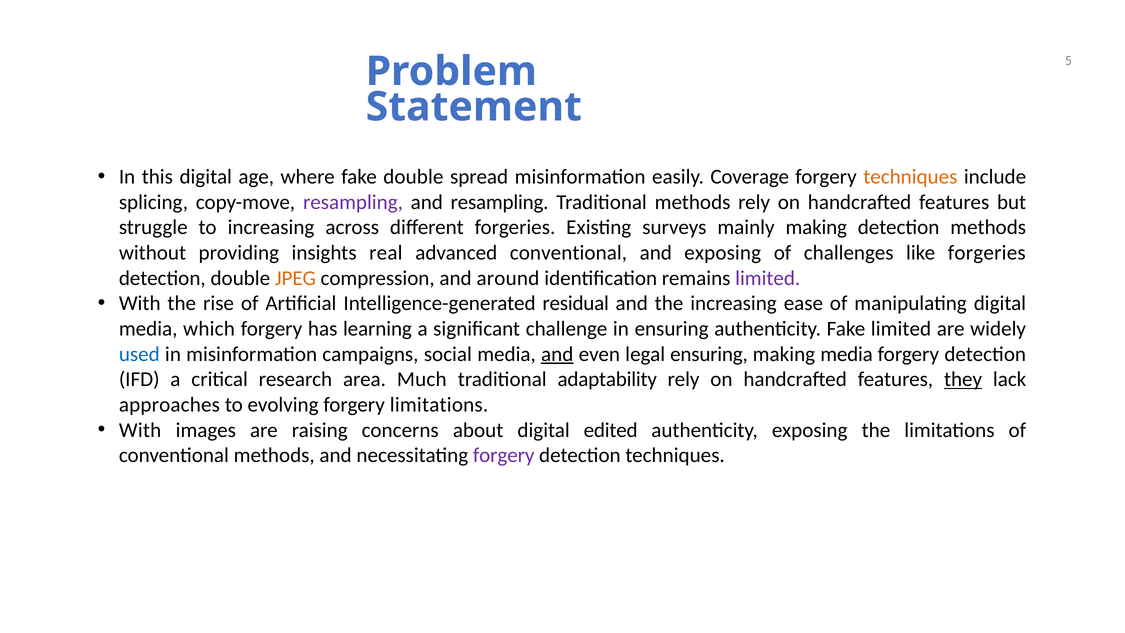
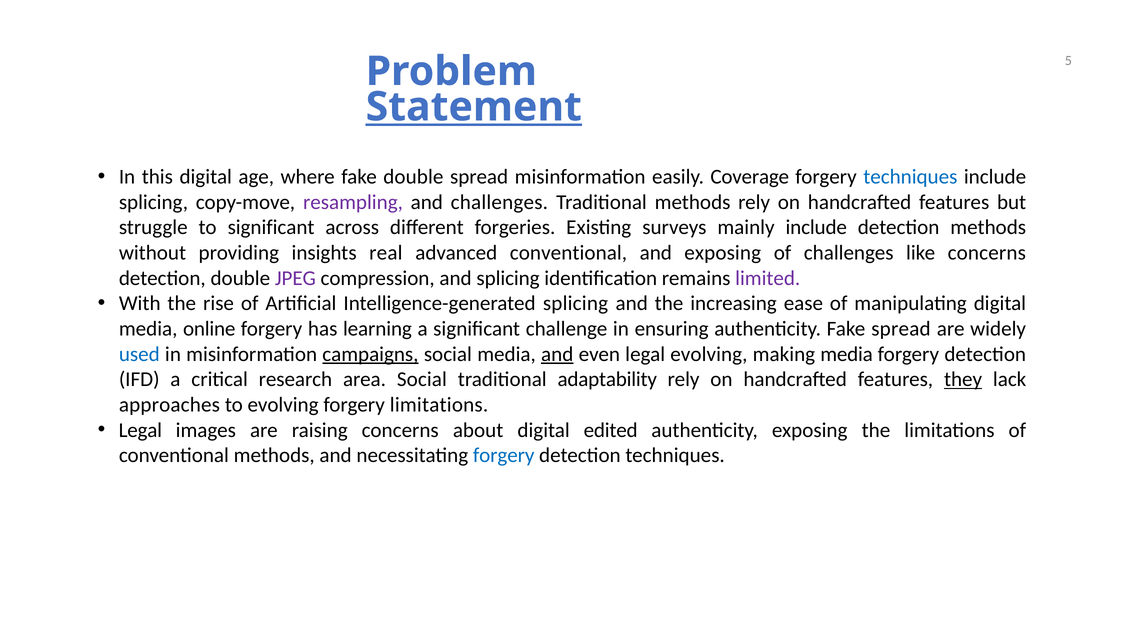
Statement underline: none -> present
techniques at (910, 177) colour: orange -> blue
and resampling: resampling -> challenges
to increasing: increasing -> significant
mainly making: making -> include
like forgeries: forgeries -> concerns
JPEG colour: orange -> purple
and around: around -> splicing
Intelligence-generated residual: residual -> splicing
which: which -> online
Fake limited: limited -> spread
campaigns underline: none -> present
legal ensuring: ensuring -> evolving
area Much: Much -> Social
With at (140, 430): With -> Legal
forgery at (504, 455) colour: purple -> blue
